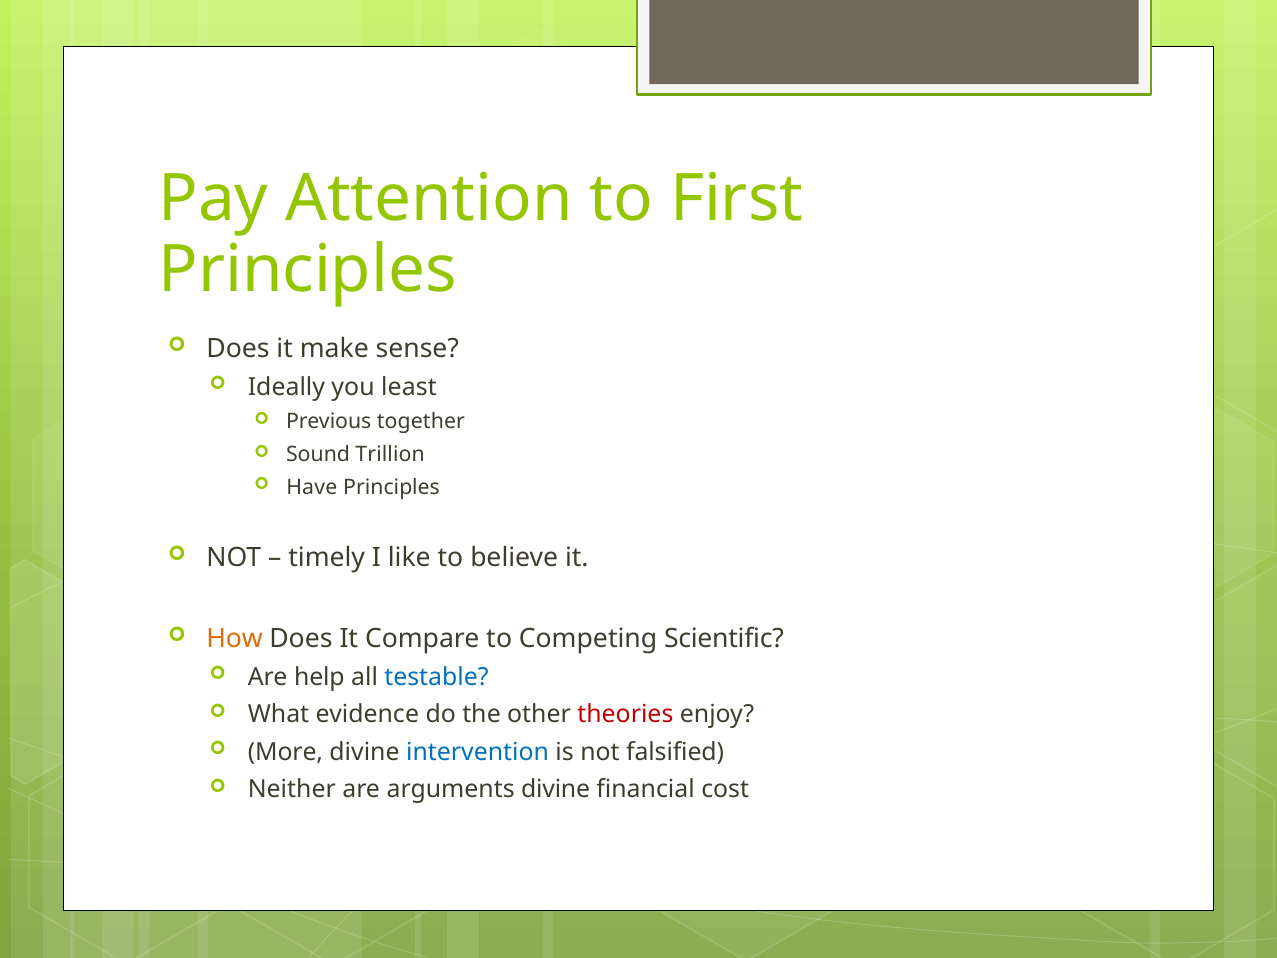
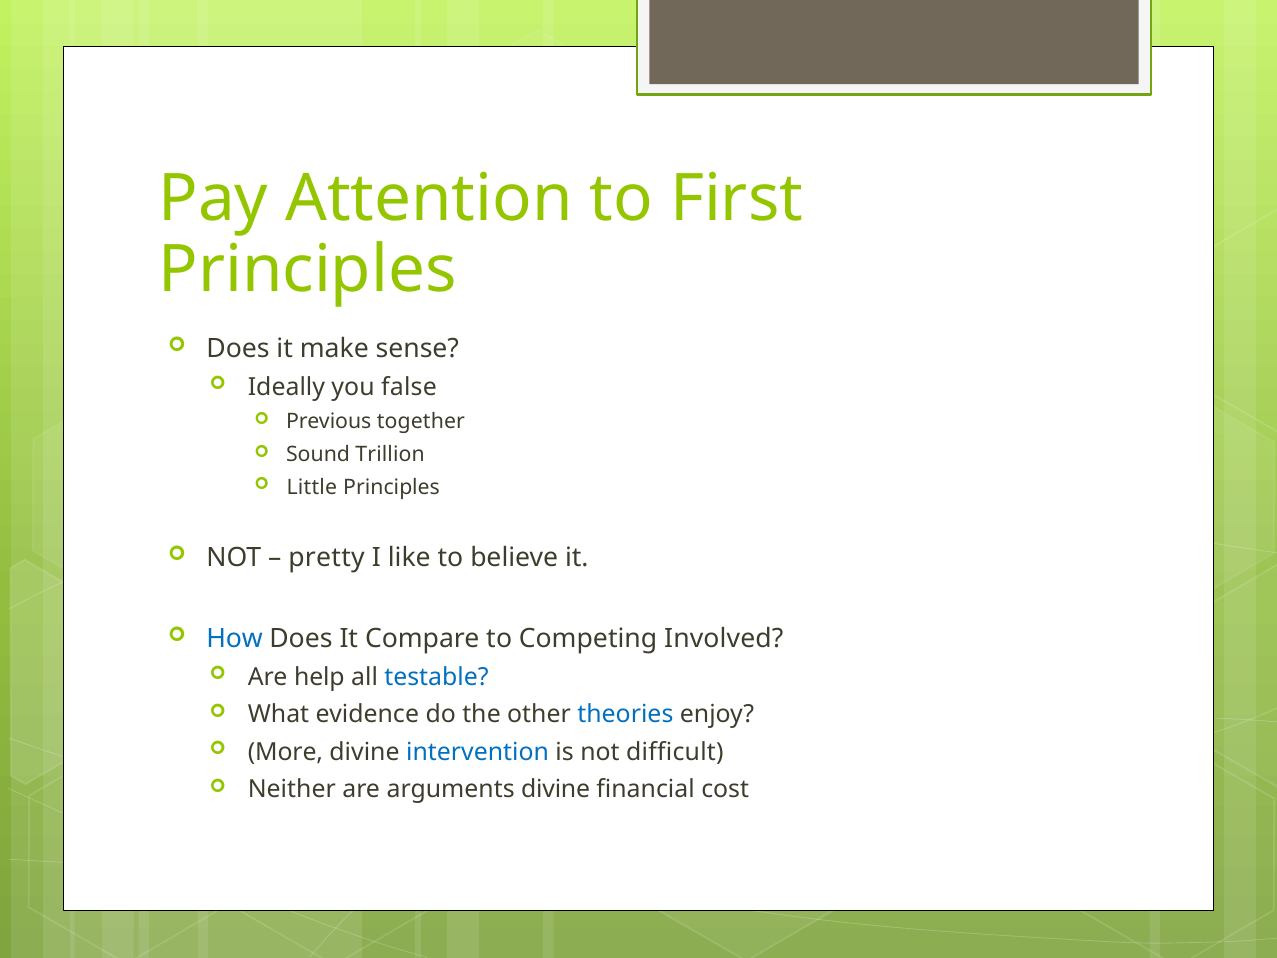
least: least -> false
Have: Have -> Little
timely: timely -> pretty
How colour: orange -> blue
Scientific: Scientific -> Involved
theories colour: red -> blue
falsified: falsified -> difficult
